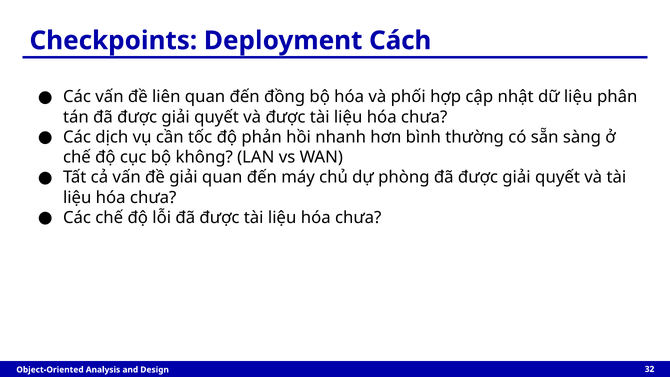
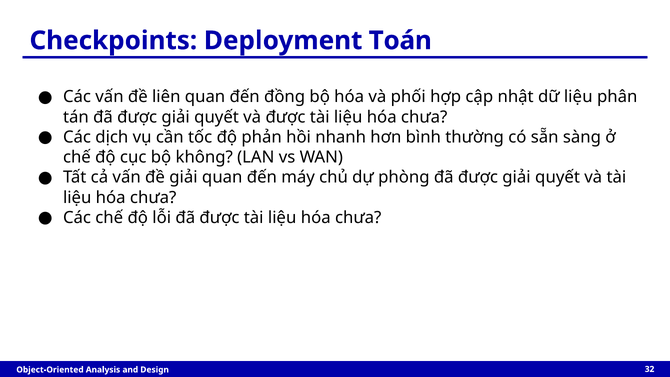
Cách: Cách -> Toán
